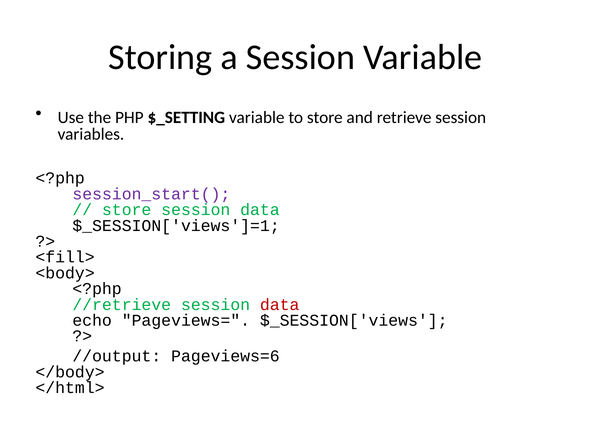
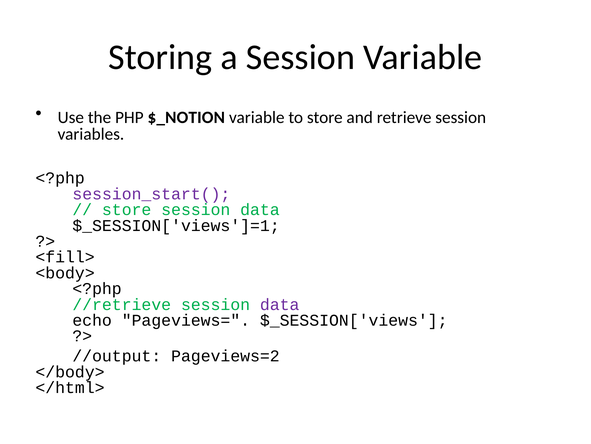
$_SETTING: $_SETTING -> $_NOTION
data at (280, 304) colour: red -> purple
Pageviews=6: Pageviews=6 -> Pageviews=2
